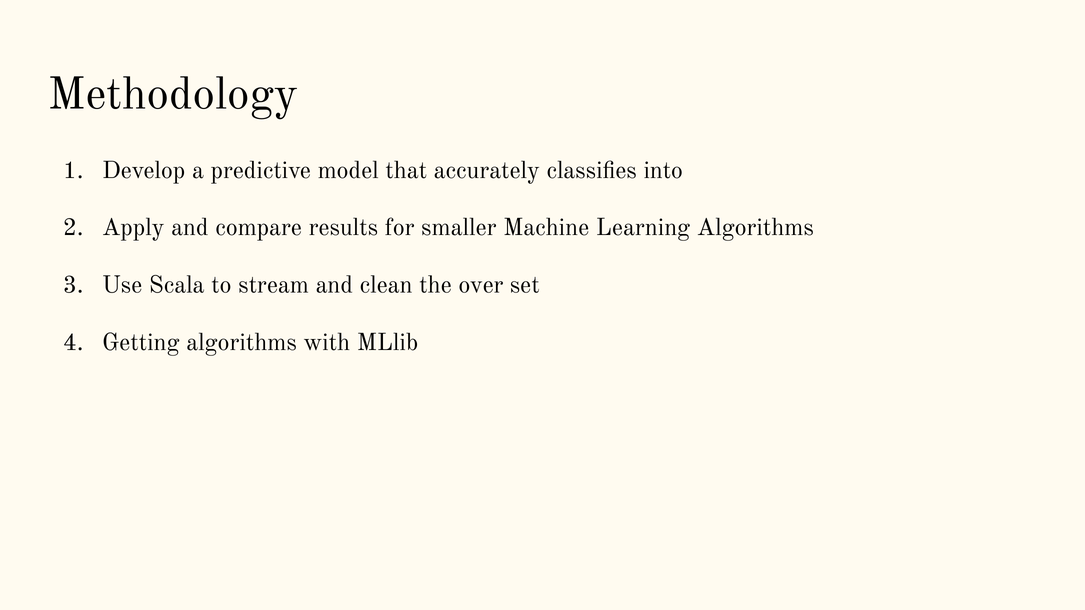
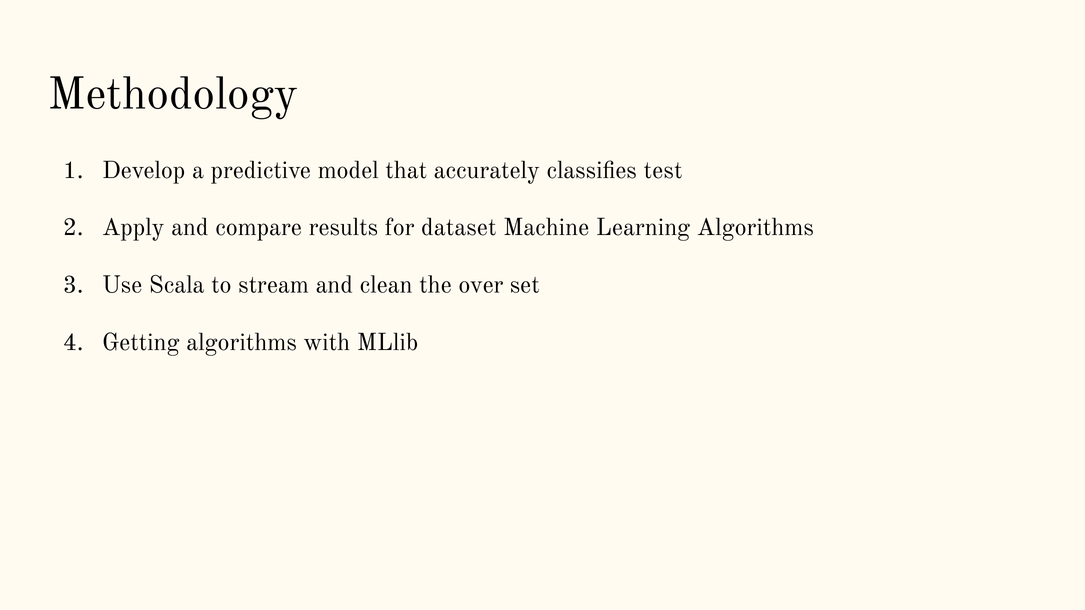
into: into -> test
smaller: smaller -> dataset
